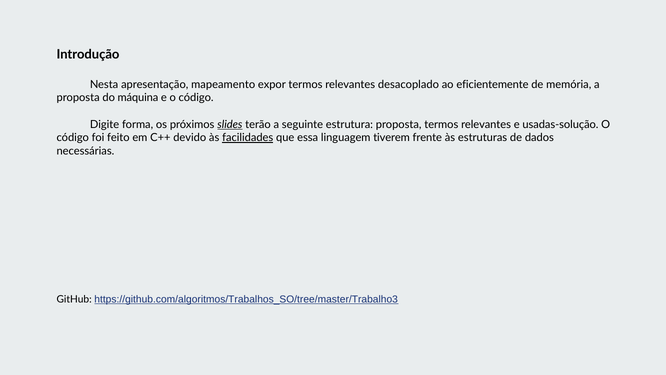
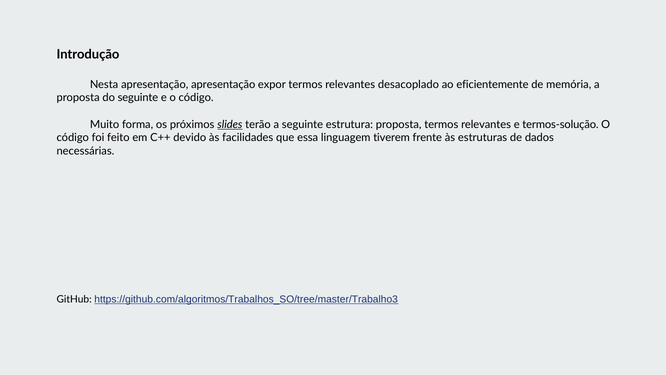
apresentação mapeamento: mapeamento -> apresentação
do máquina: máquina -> seguinte
Digite: Digite -> Muito
usadas-solução: usadas-solução -> termos-solução
facilidades underline: present -> none
